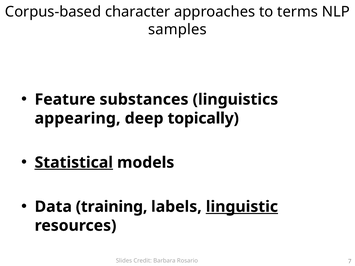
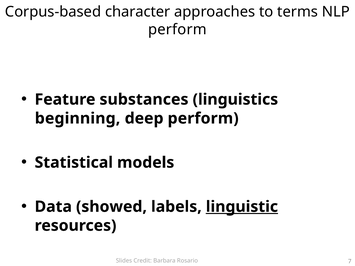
samples at (177, 29): samples -> perform
appearing: appearing -> beginning
deep topically: topically -> perform
Statistical underline: present -> none
training: training -> showed
